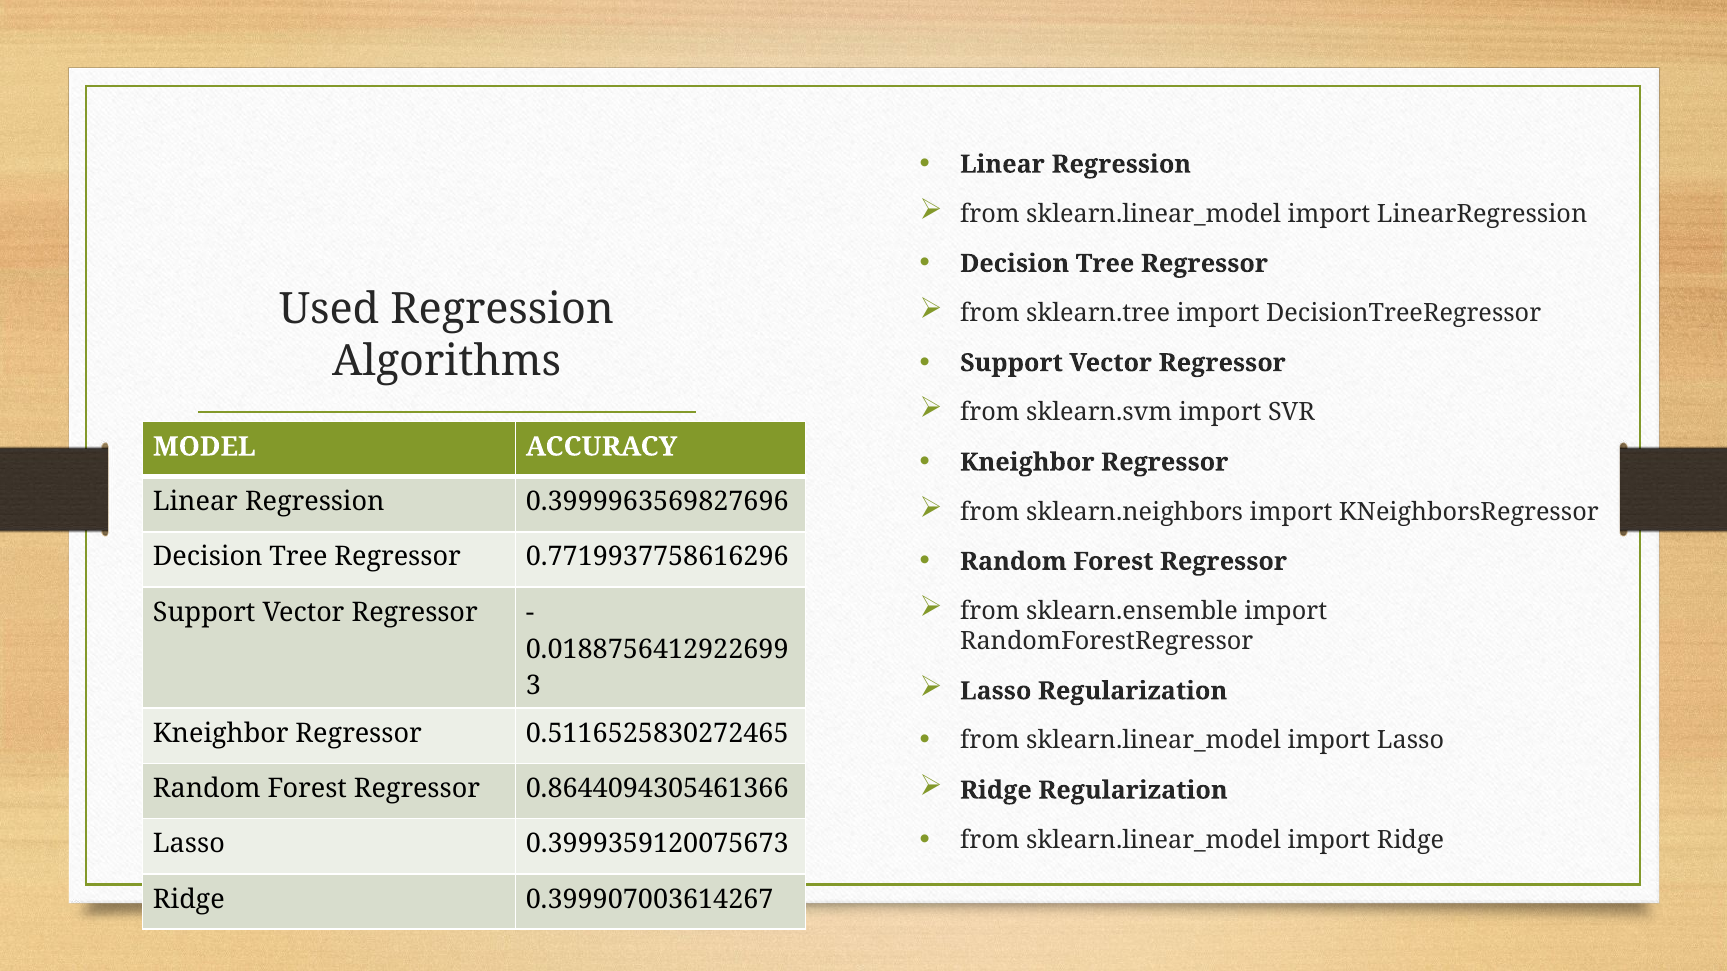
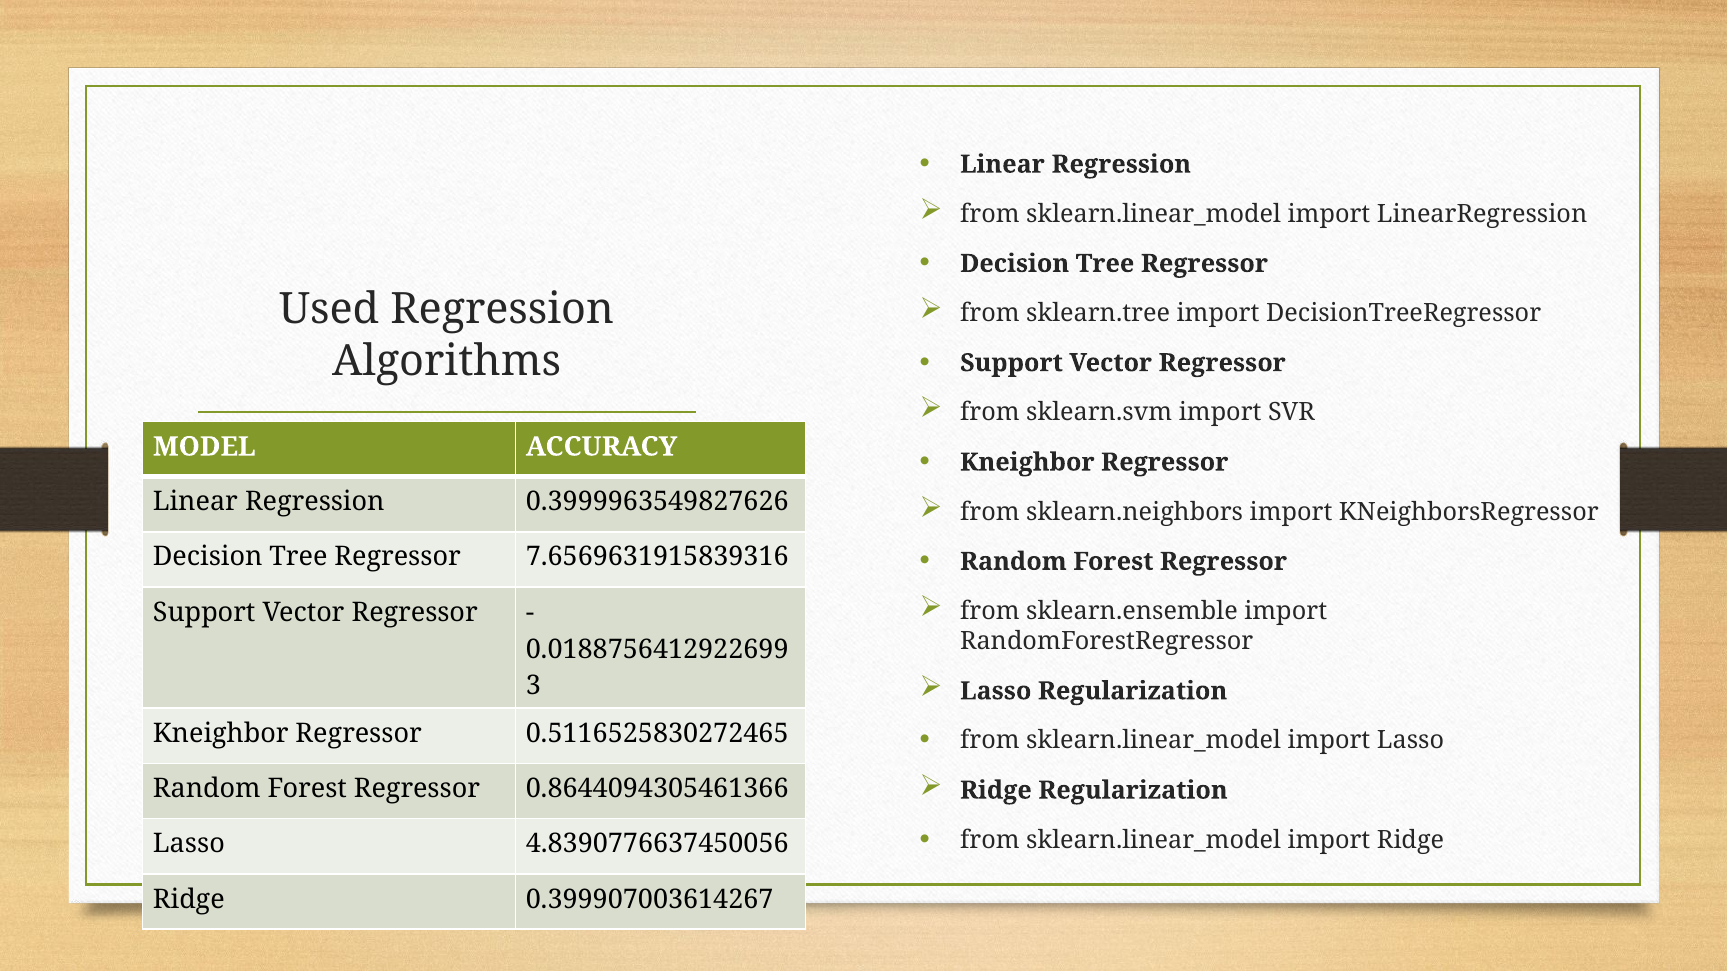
0.3999963569827696: 0.3999963569827696 -> 0.3999963549827626
0.7719937758616296: 0.7719937758616296 -> 7.6569631915839316
0.3999359120075673: 0.3999359120075673 -> 4.8390776637450056
